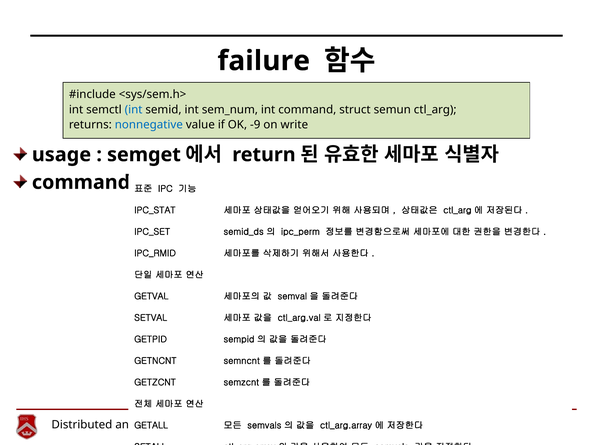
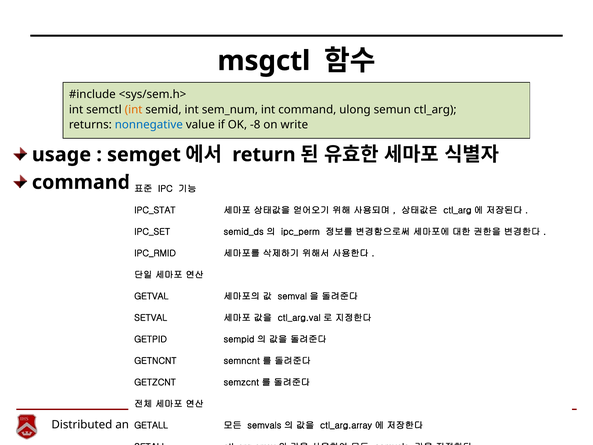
failure: failure -> msgctl
int at (134, 109) colour: blue -> orange
struct: struct -> ulong
-9: -9 -> -8
